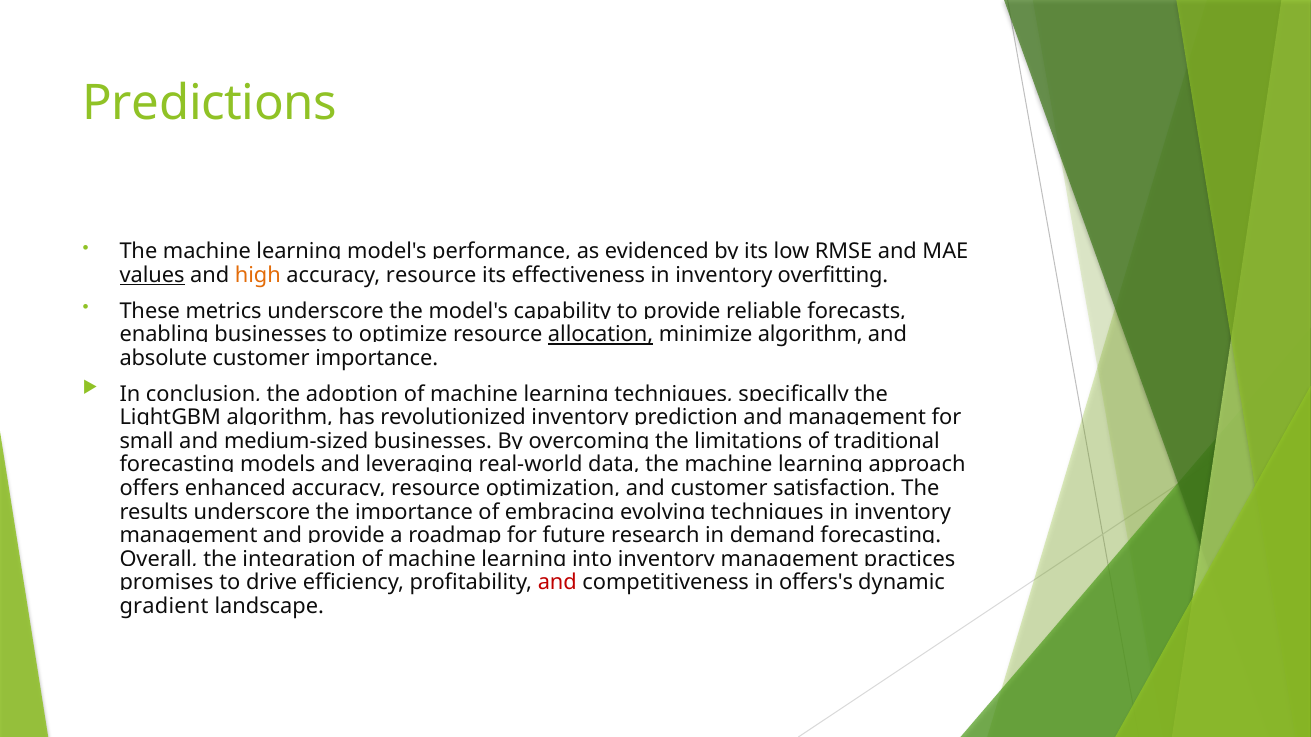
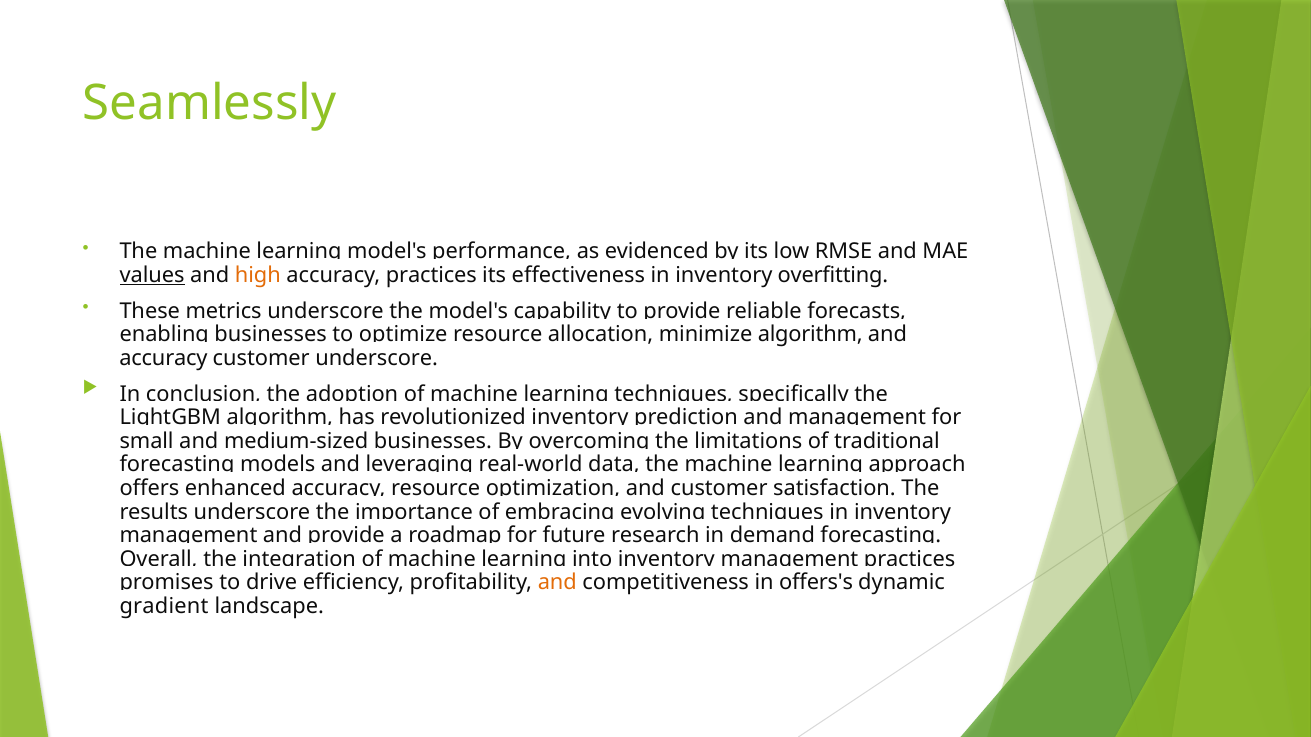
Predictions: Predictions -> Seamlessly
resource at (431, 275): resource -> practices
allocation underline: present -> none
absolute at (163, 358): absolute -> accuracy
customer importance: importance -> underscore
and at (557, 583) colour: red -> orange
